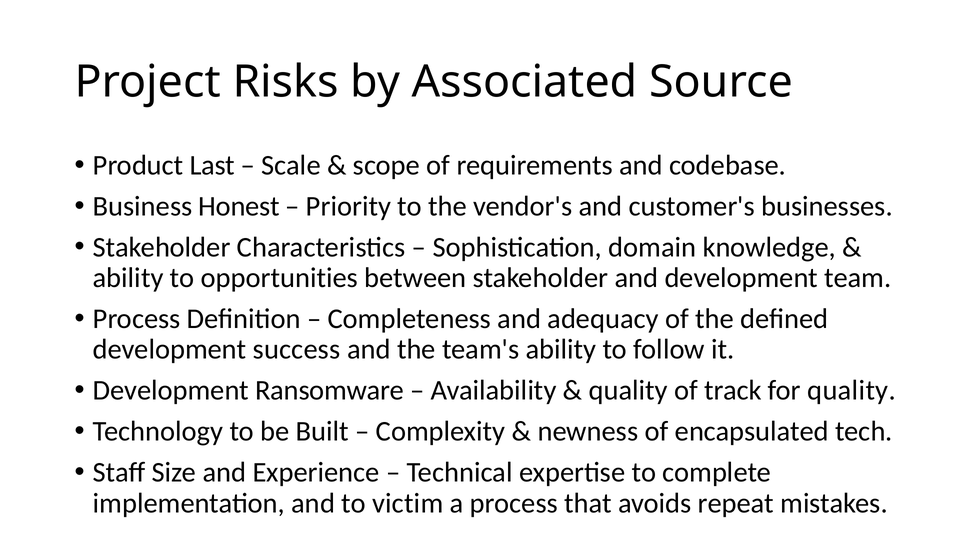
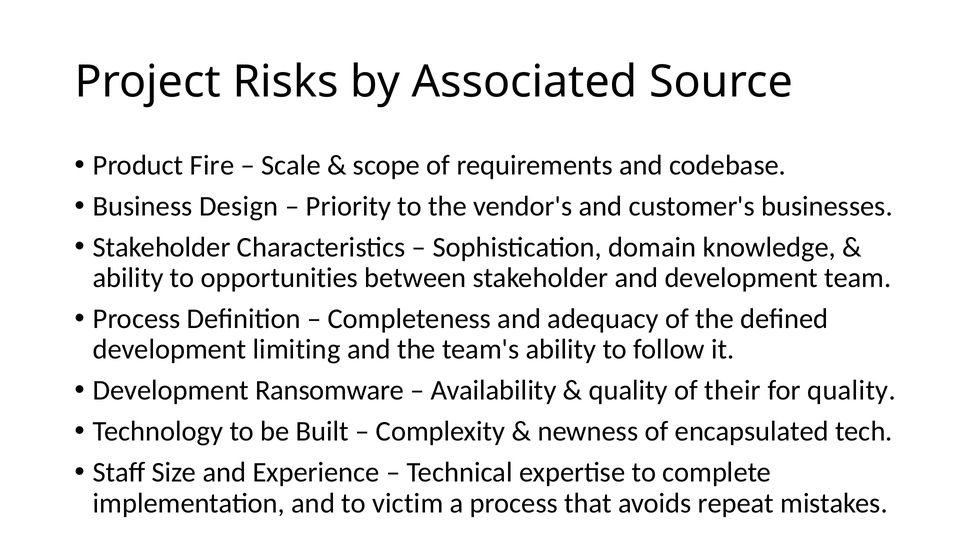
Last: Last -> Fire
Honest: Honest -> Design
success: success -> limiting
track: track -> their
